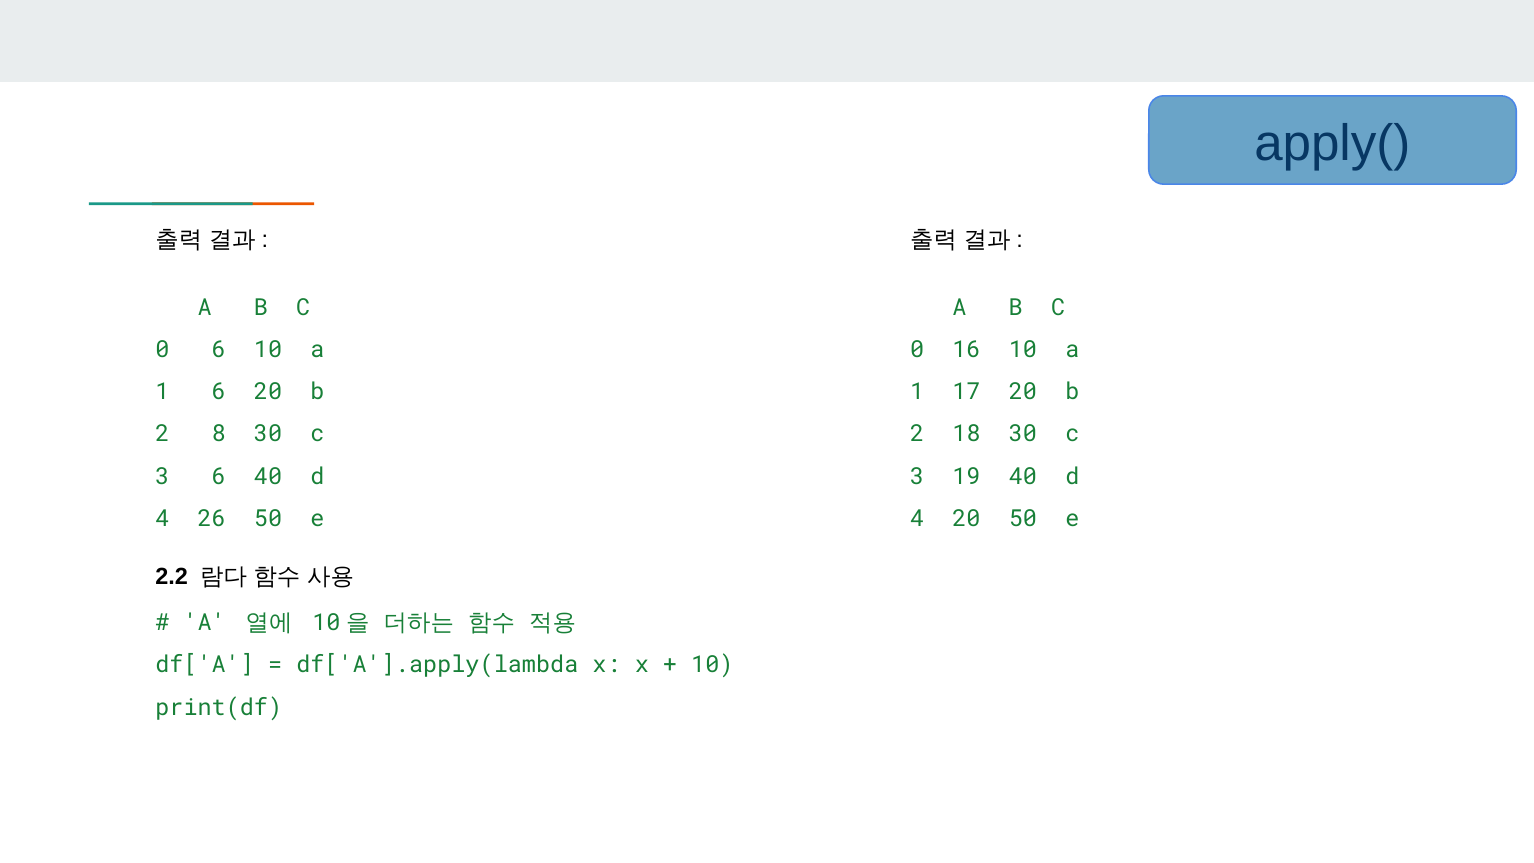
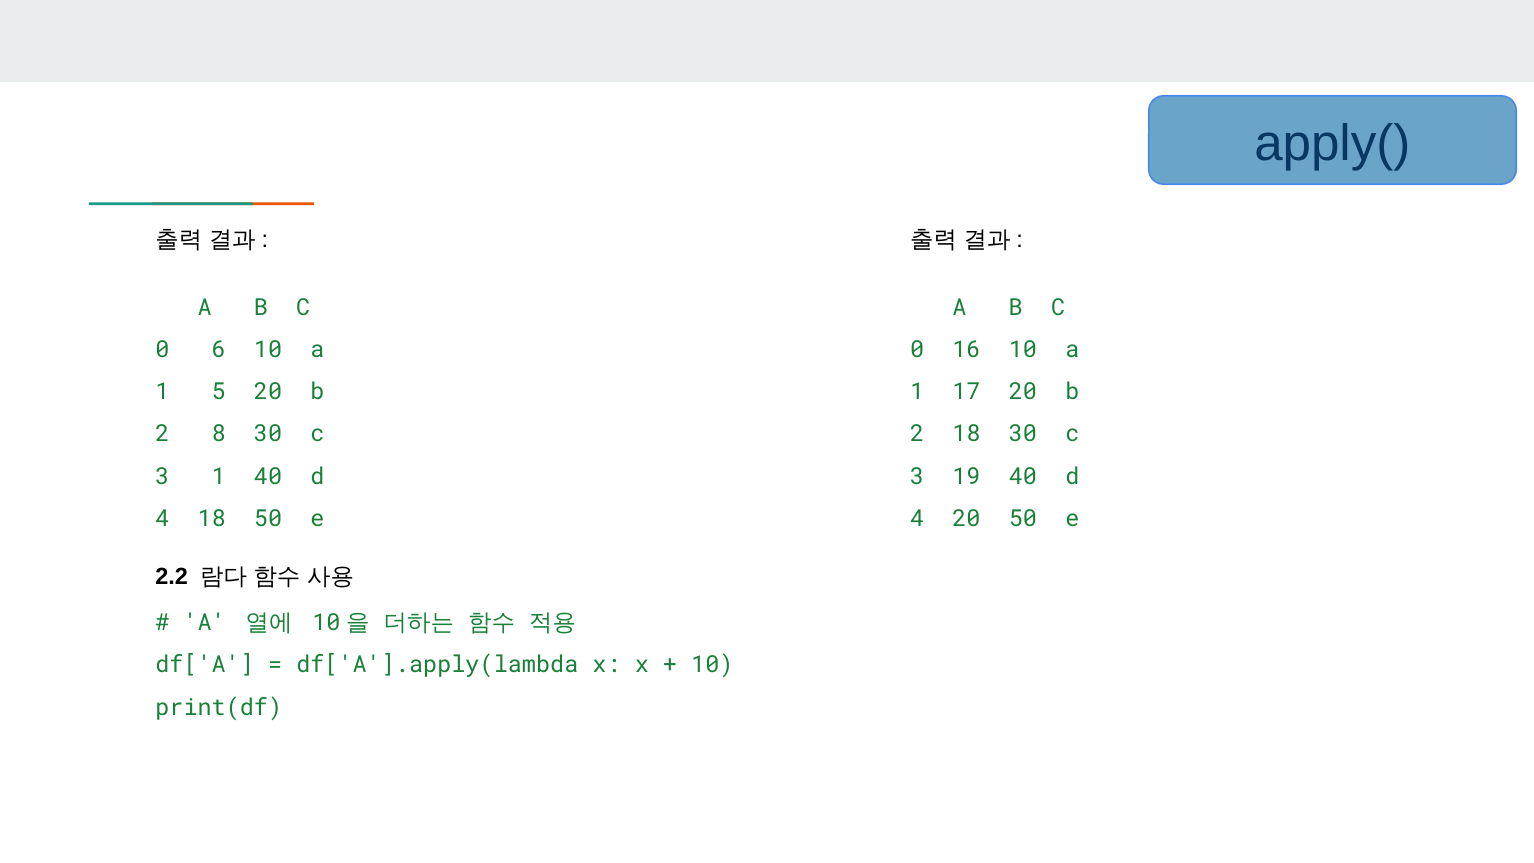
1 6: 6 -> 5
3 6: 6 -> 1
4 26: 26 -> 18
